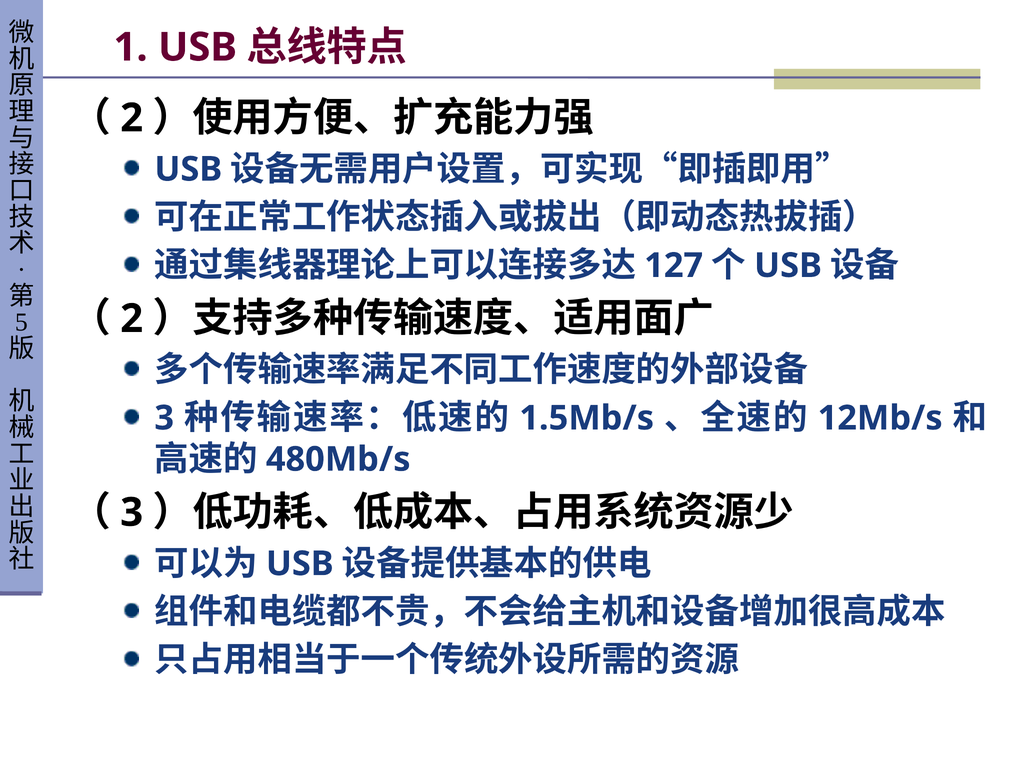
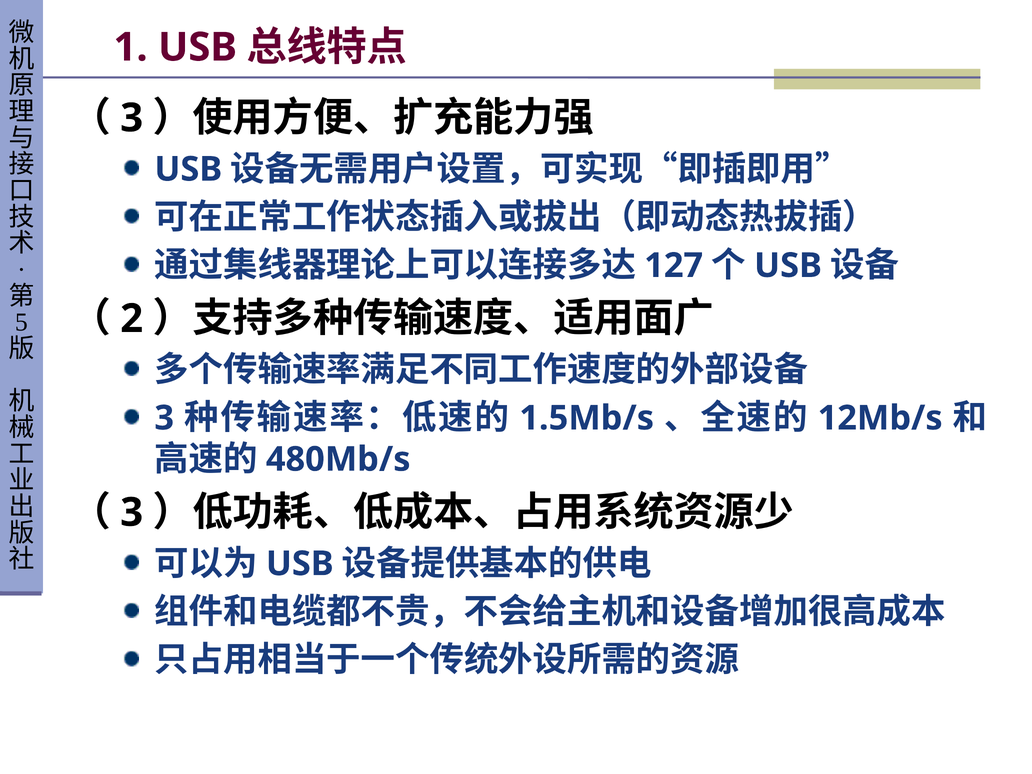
2 at (132, 118): 2 -> 3
